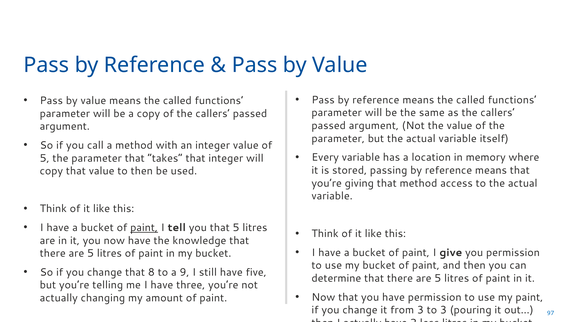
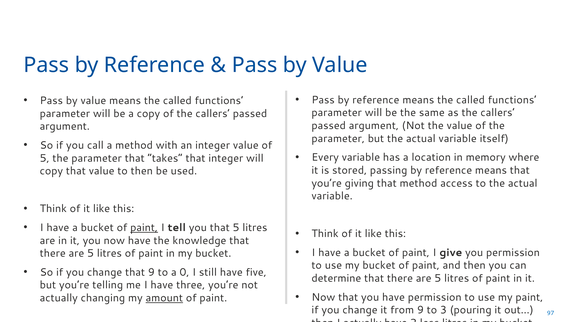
that 8: 8 -> 9
9: 9 -> 0
amount underline: none -> present
from 3: 3 -> 9
